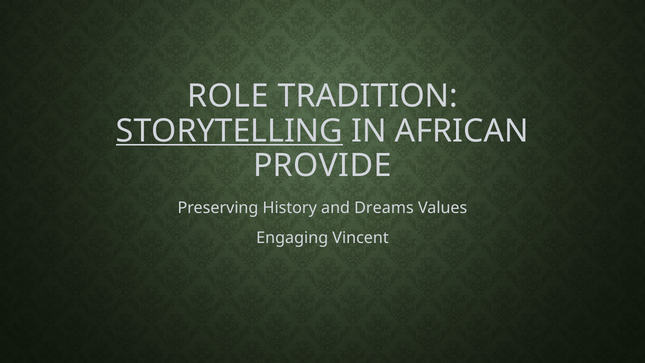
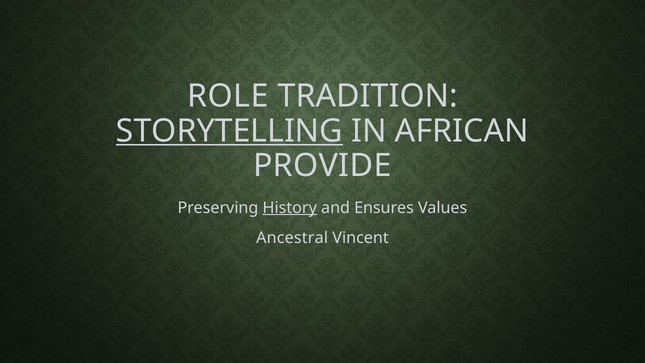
History underline: none -> present
Dreams: Dreams -> Ensures
Engaging: Engaging -> Ancestral
